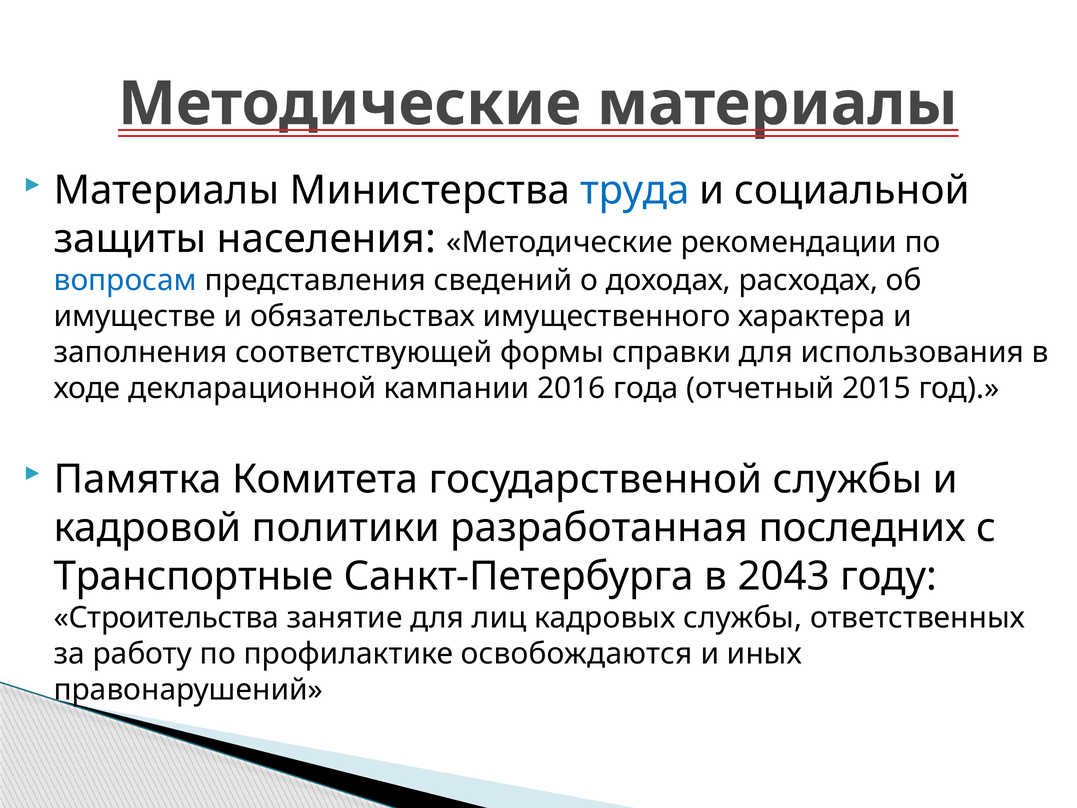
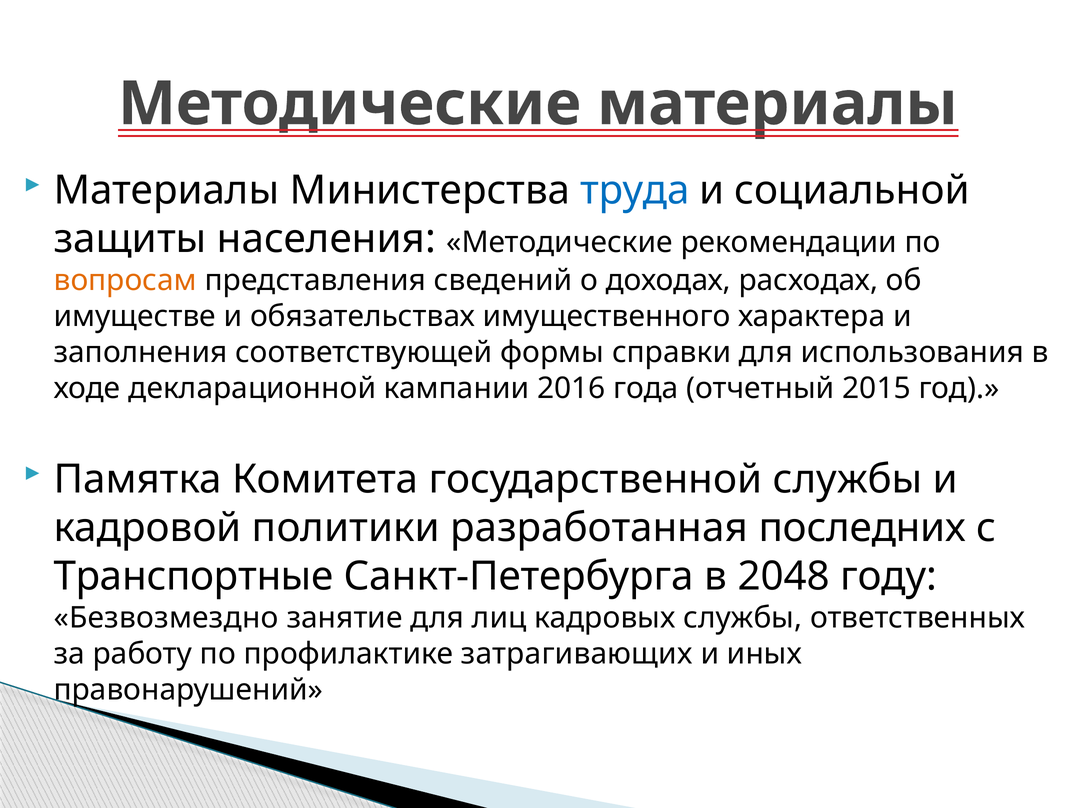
вопросам colour: blue -> orange
2043: 2043 -> 2048
Строительства: Строительства -> Безвозмездно
освобождаются: освобождаются -> затрагивающих
